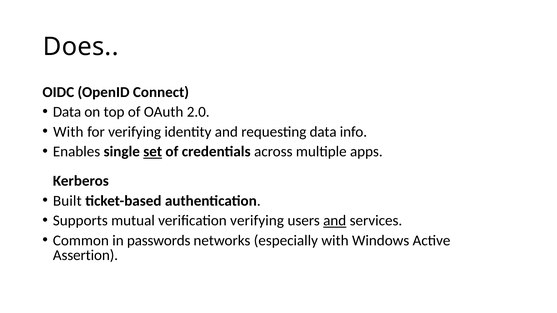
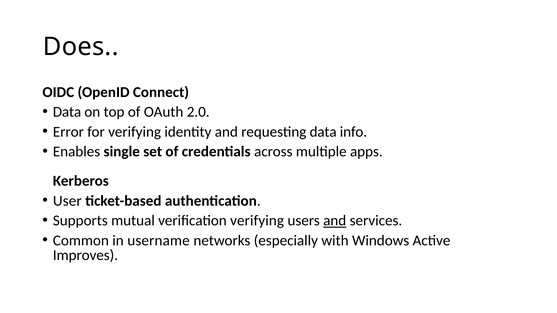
With at (68, 132): With -> Error
set underline: present -> none
Built: Built -> User
passwords: passwords -> username
Assertion: Assertion -> Improves
